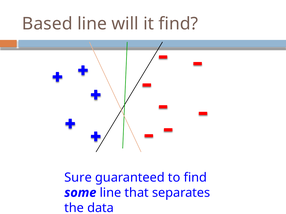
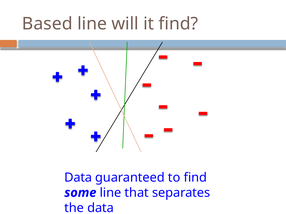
Sure at (78, 178): Sure -> Data
